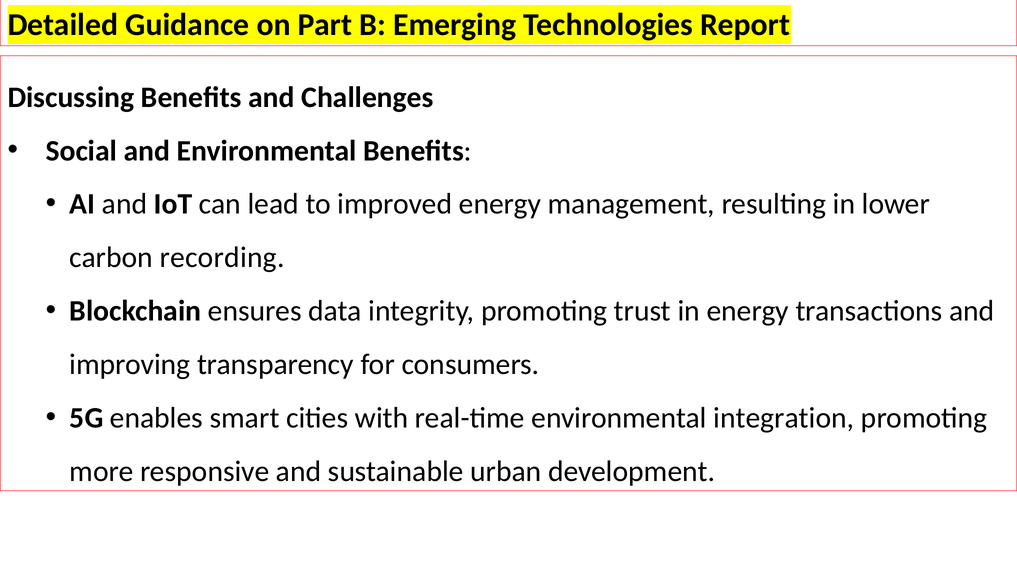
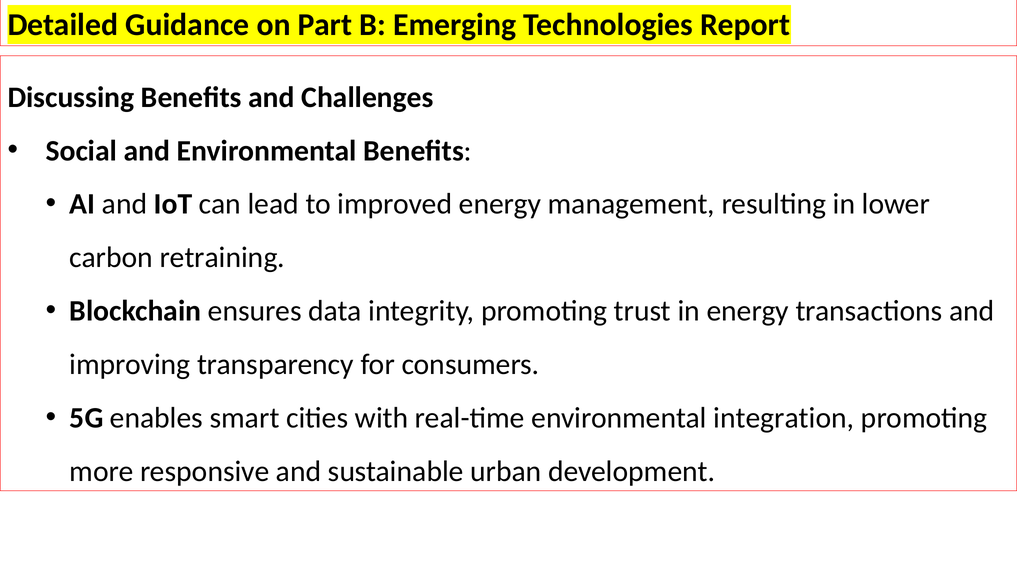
recording: recording -> retraining
